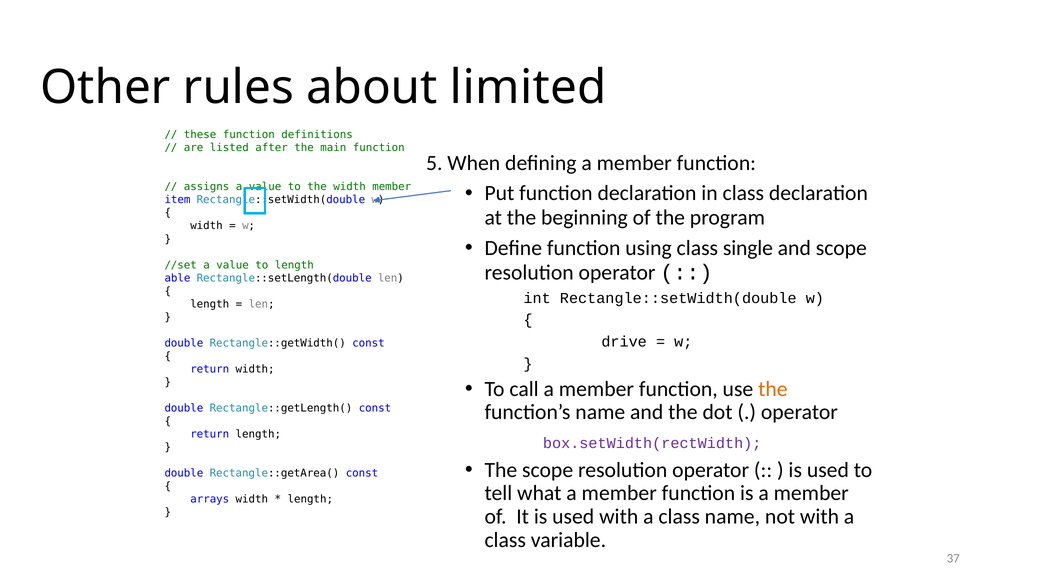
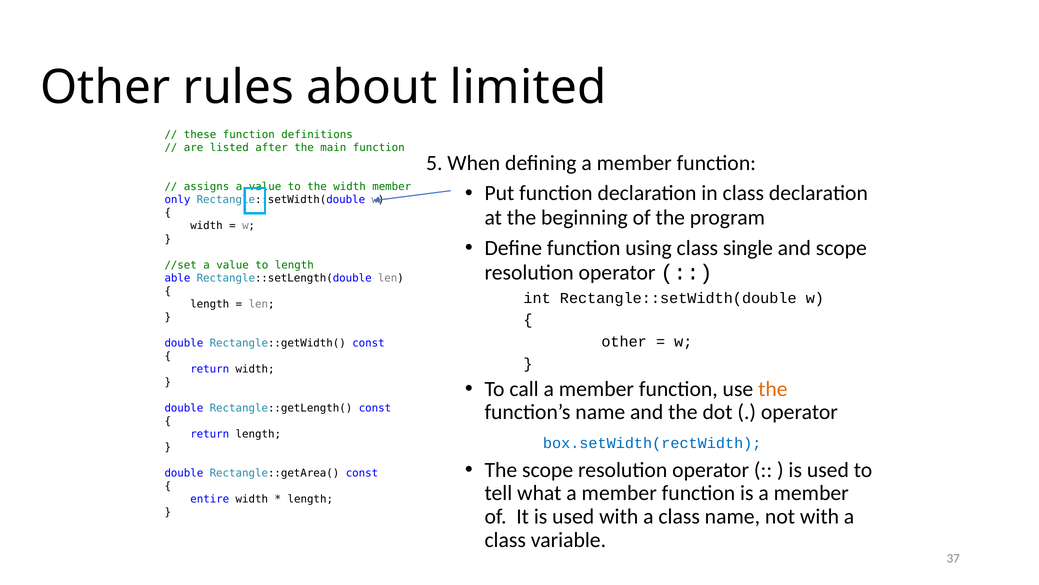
item: item -> only
drive at (624, 341): drive -> other
box.setWidth(rectWidth colour: purple -> blue
arrays: arrays -> entire
